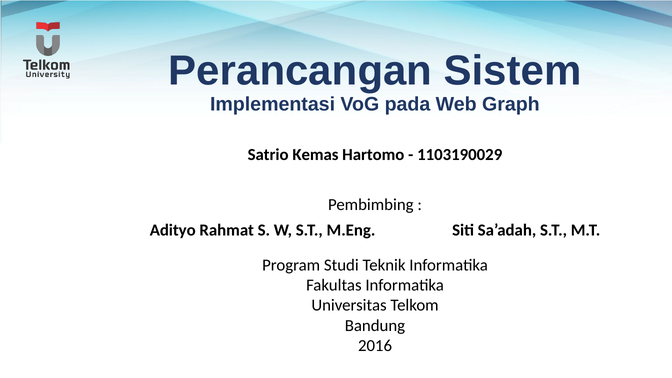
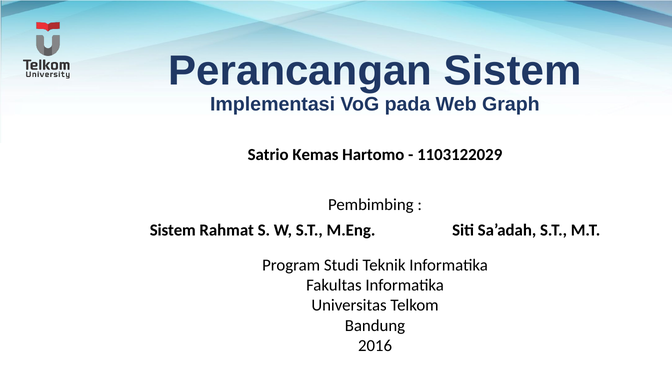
1103190029: 1103190029 -> 1103122029
Adityo at (173, 230): Adityo -> Sistem
